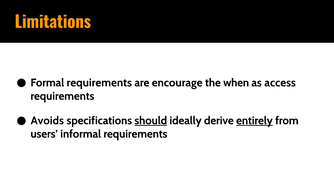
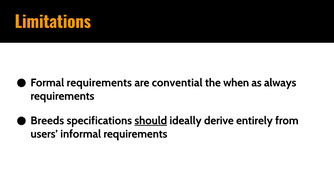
encourage: encourage -> convential
access: access -> always
Avoids: Avoids -> Breeds
entirely underline: present -> none
